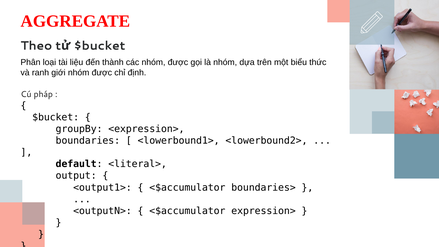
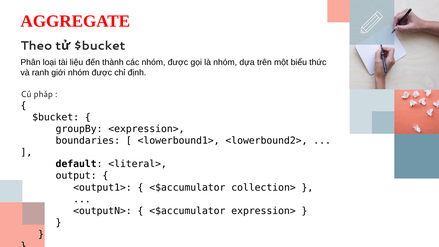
boundaries>: boundaries> -> collection>
